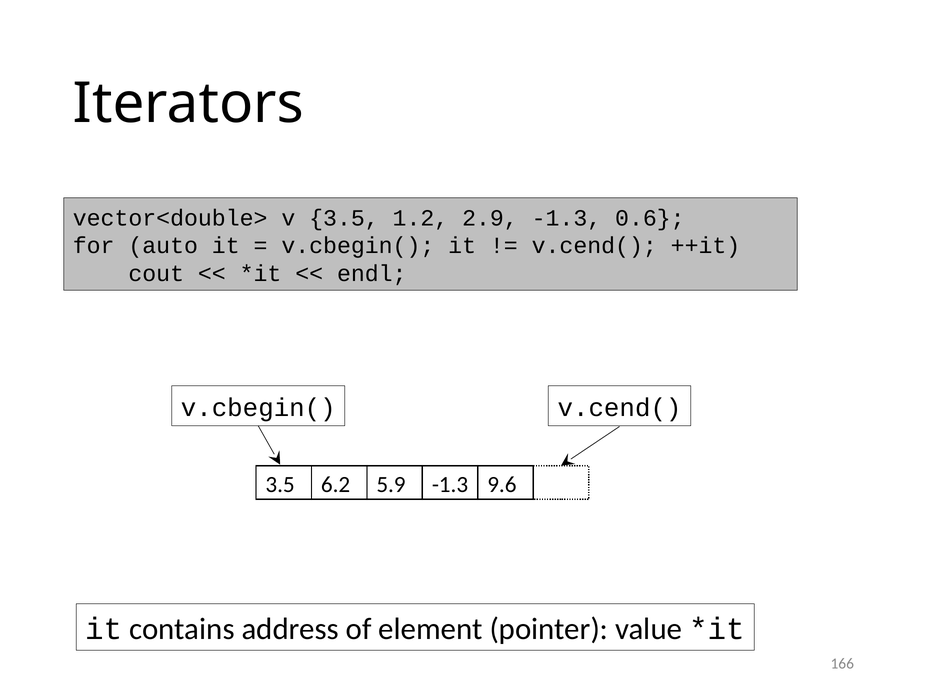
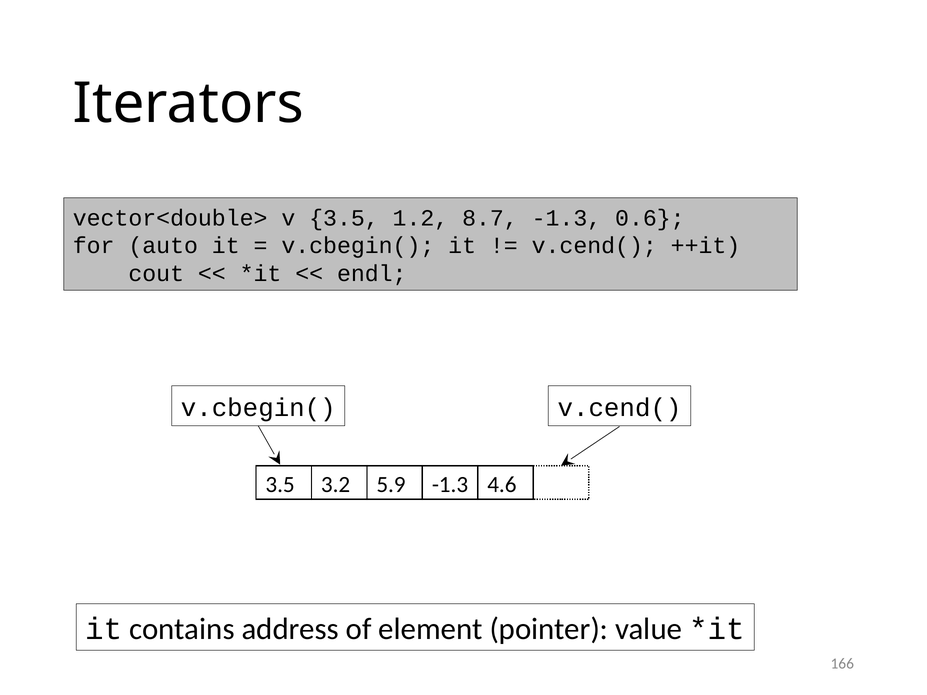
2.9: 2.9 -> 8.7
6.2: 6.2 -> 3.2
9.6: 9.6 -> 4.6
